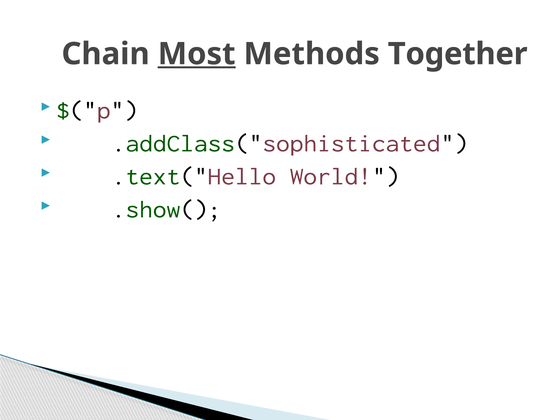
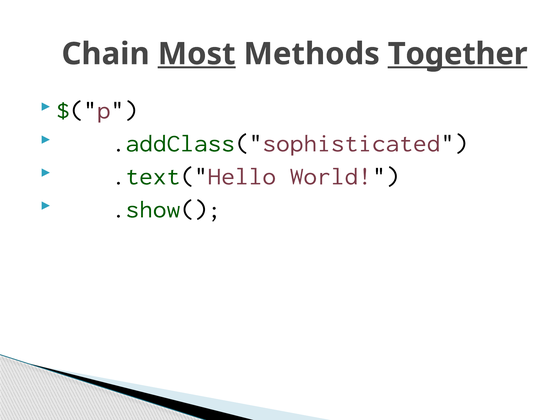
Together underline: none -> present
